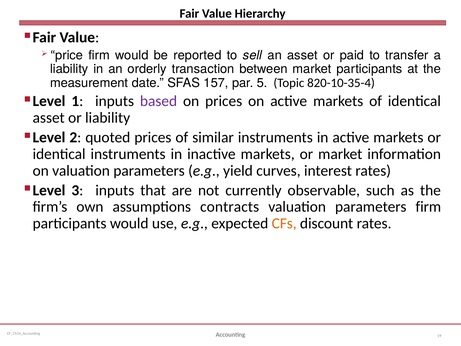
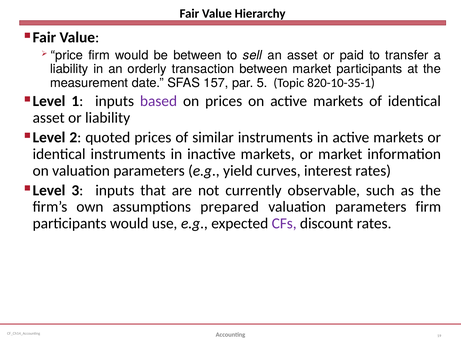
be reported: reported -> between
820-10-35-4: 820-10-35-4 -> 820-10-35-1
contracts: contracts -> prepared
CFs colour: orange -> purple
